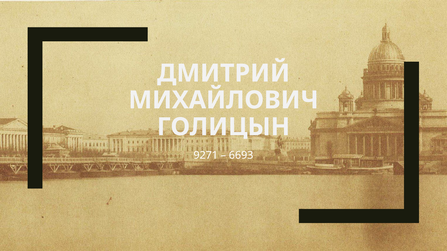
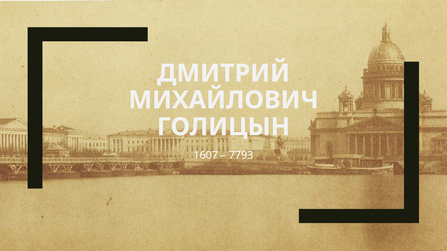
9271: 9271 -> 1607
6693: 6693 -> 7793
